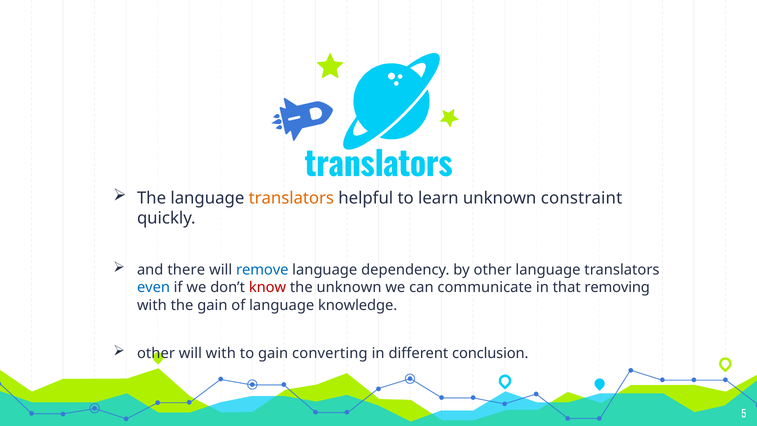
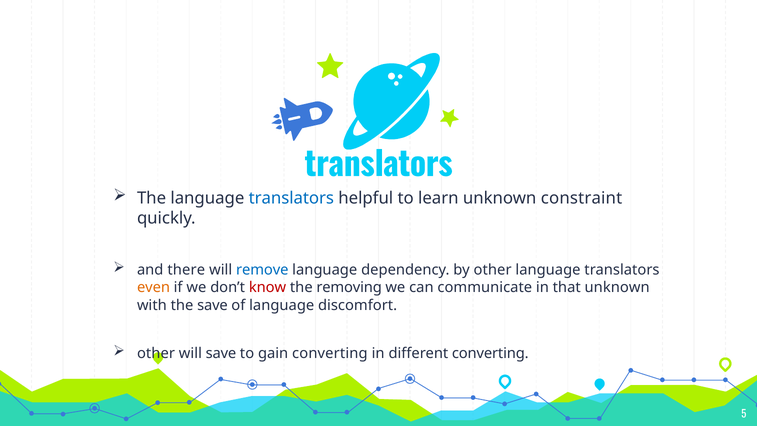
translators at (291, 198) colour: orange -> blue
even colour: blue -> orange
the unknown: unknown -> removing
that removing: removing -> unknown
the gain: gain -> save
knowledge: knowledge -> discomfort
will with: with -> save
different conclusion: conclusion -> converting
